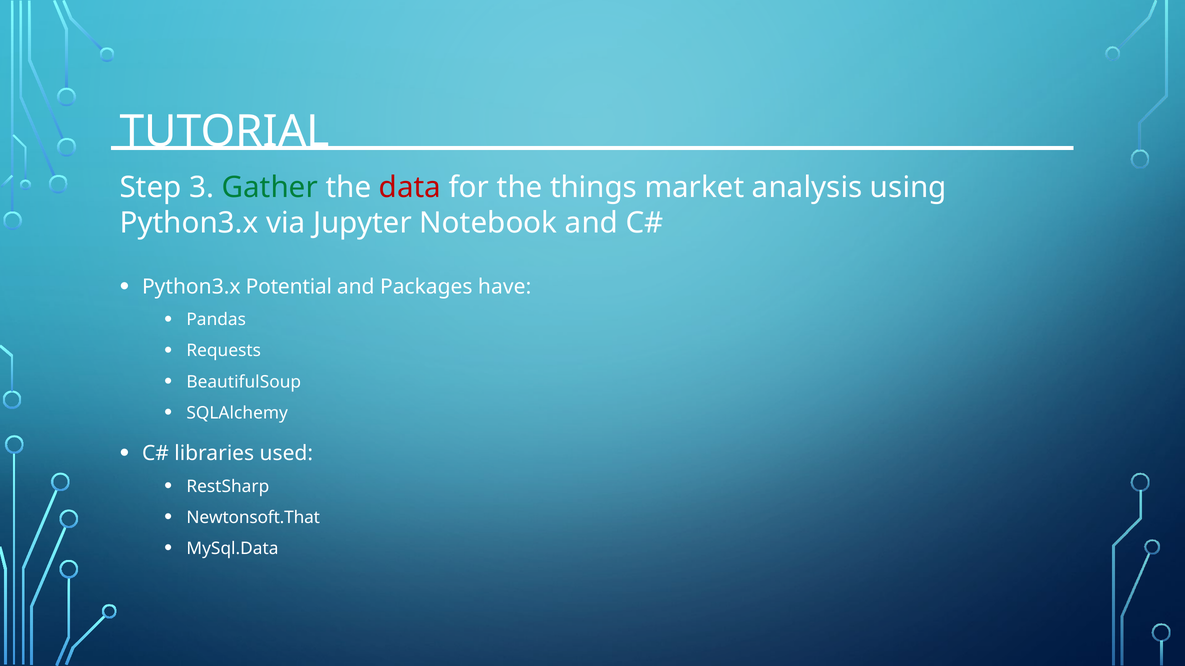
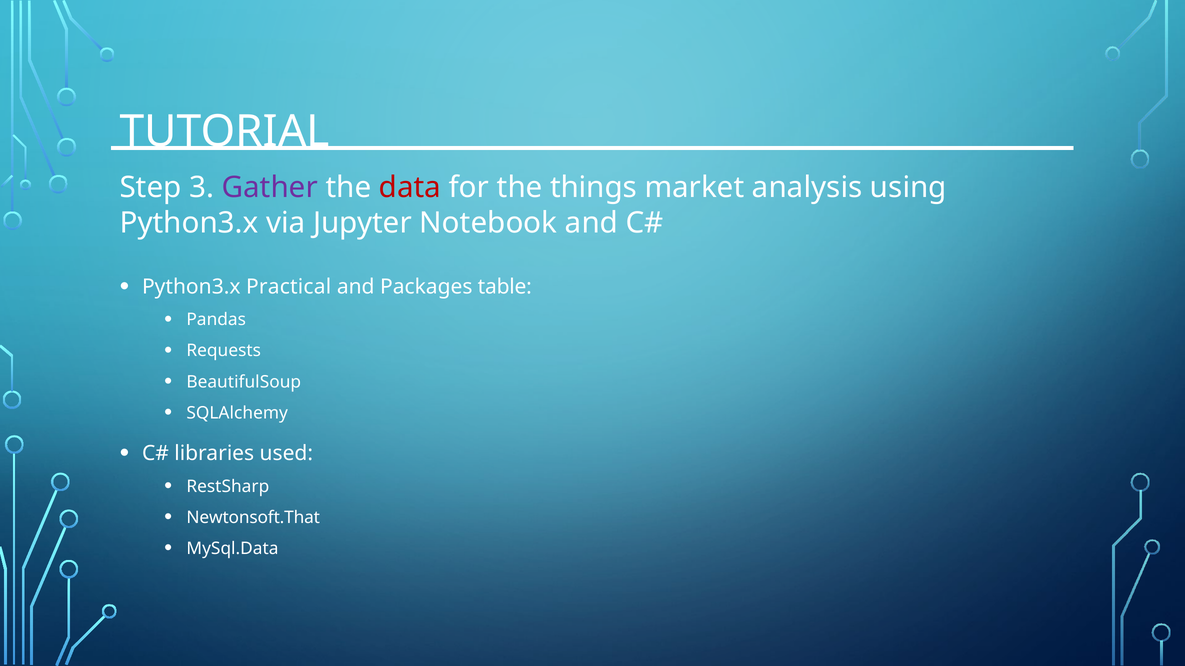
Gather colour: green -> purple
Potential: Potential -> Practical
have: have -> table
